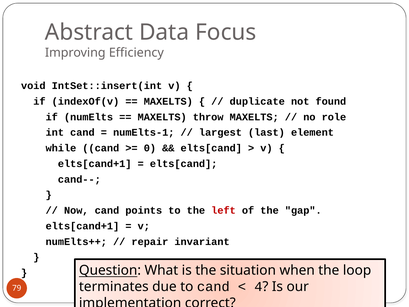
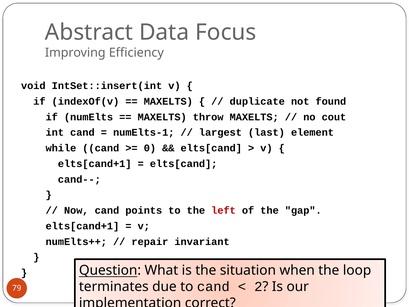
role: role -> cout
4: 4 -> 2
